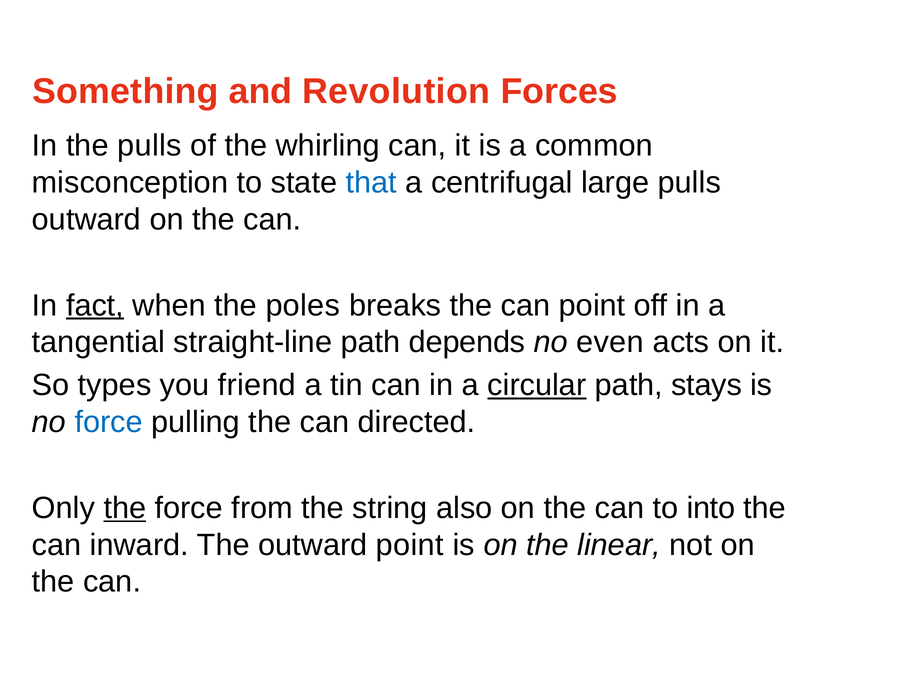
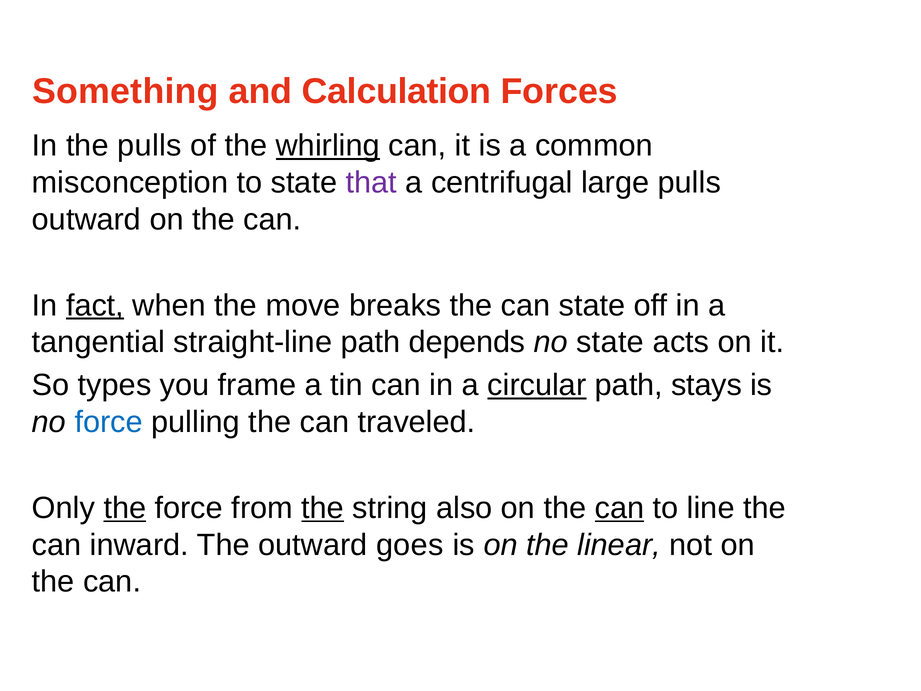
Revolution: Revolution -> Calculation
whirling underline: none -> present
that colour: blue -> purple
poles: poles -> move
can point: point -> state
no even: even -> state
friend: friend -> frame
directed: directed -> traveled
the at (323, 508) underline: none -> present
can at (620, 508) underline: none -> present
into: into -> line
outward point: point -> goes
